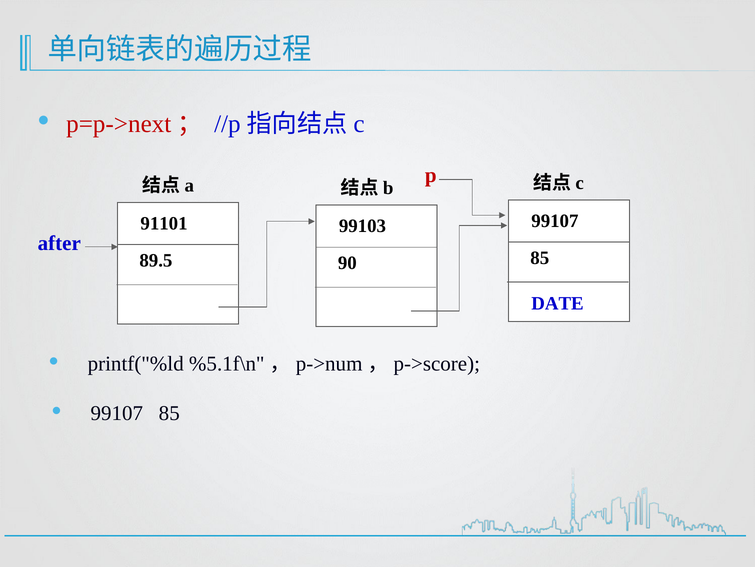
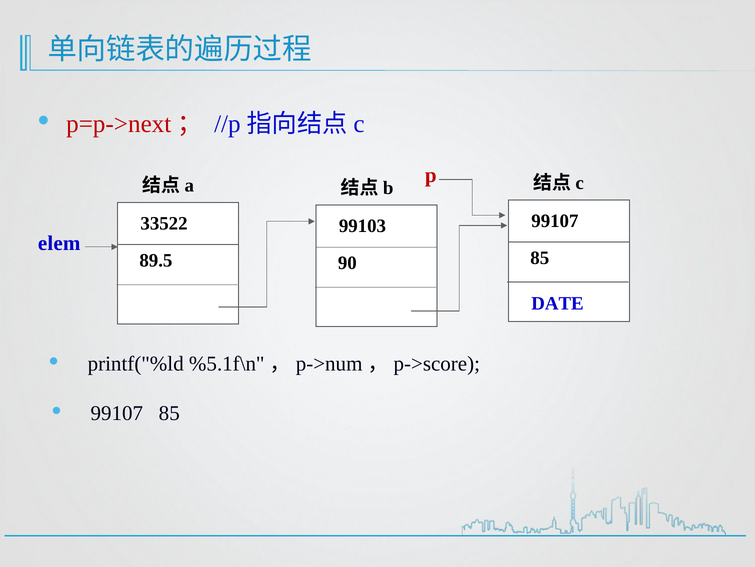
91101: 91101 -> 33522
after: after -> elem
